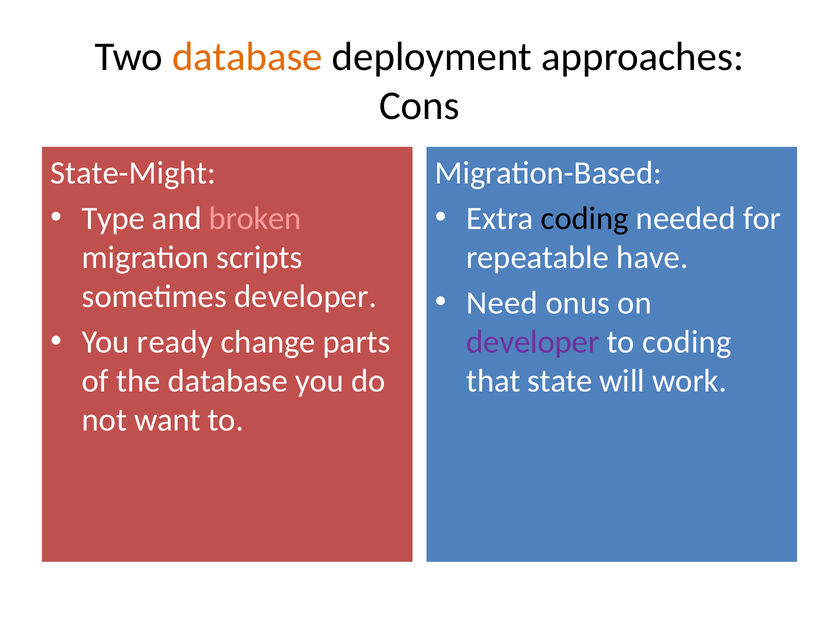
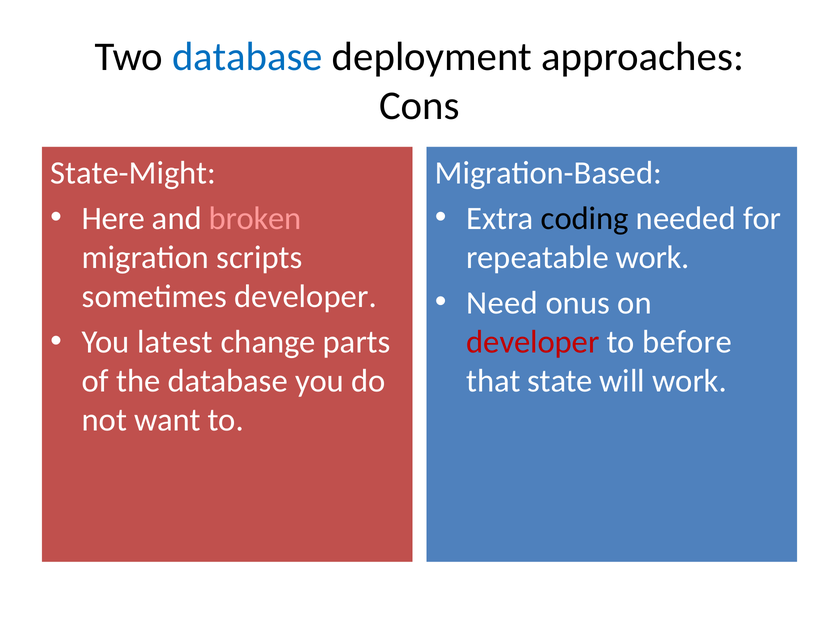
database at (247, 57) colour: orange -> blue
Type: Type -> Here
repeatable have: have -> work
ready: ready -> latest
developer at (533, 342) colour: purple -> red
to coding: coding -> before
